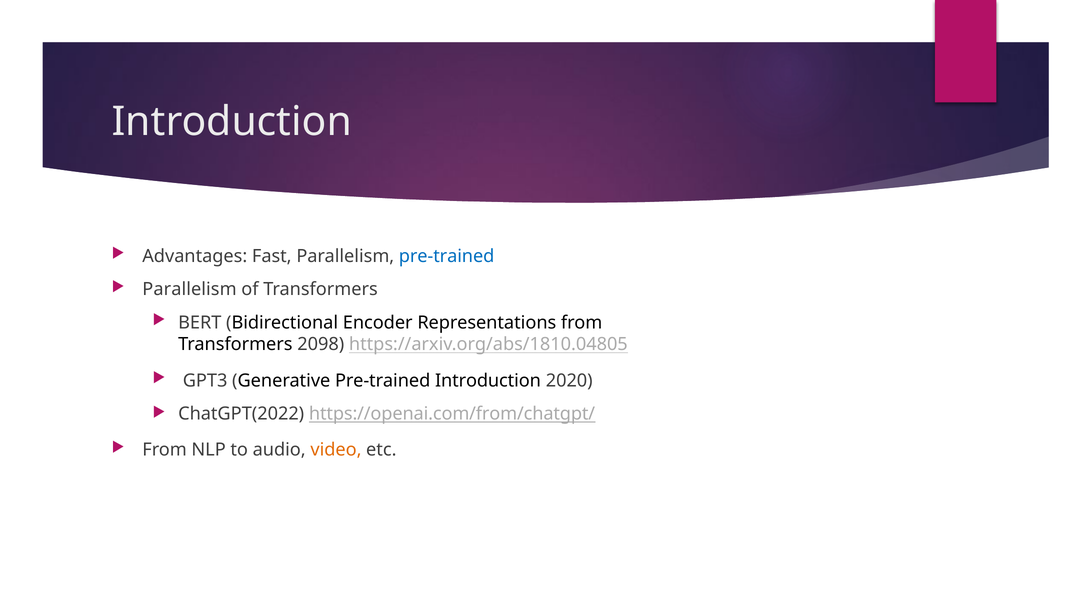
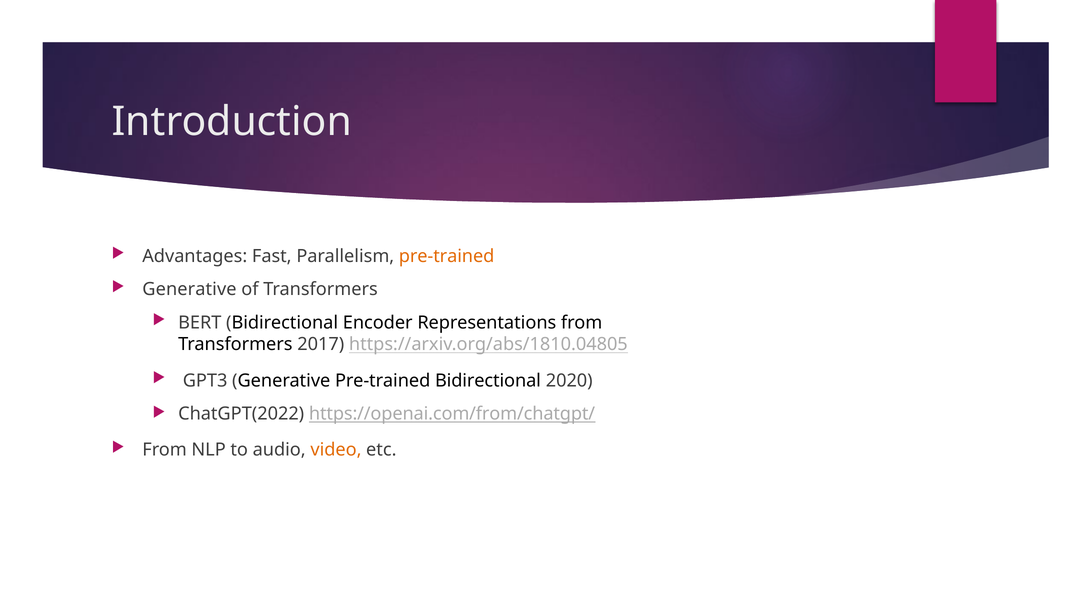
pre-trained at (447, 256) colour: blue -> orange
Parallelism at (189, 290): Parallelism -> Generative
2098: 2098 -> 2017
Pre-trained Introduction: Introduction -> Bidirectional
